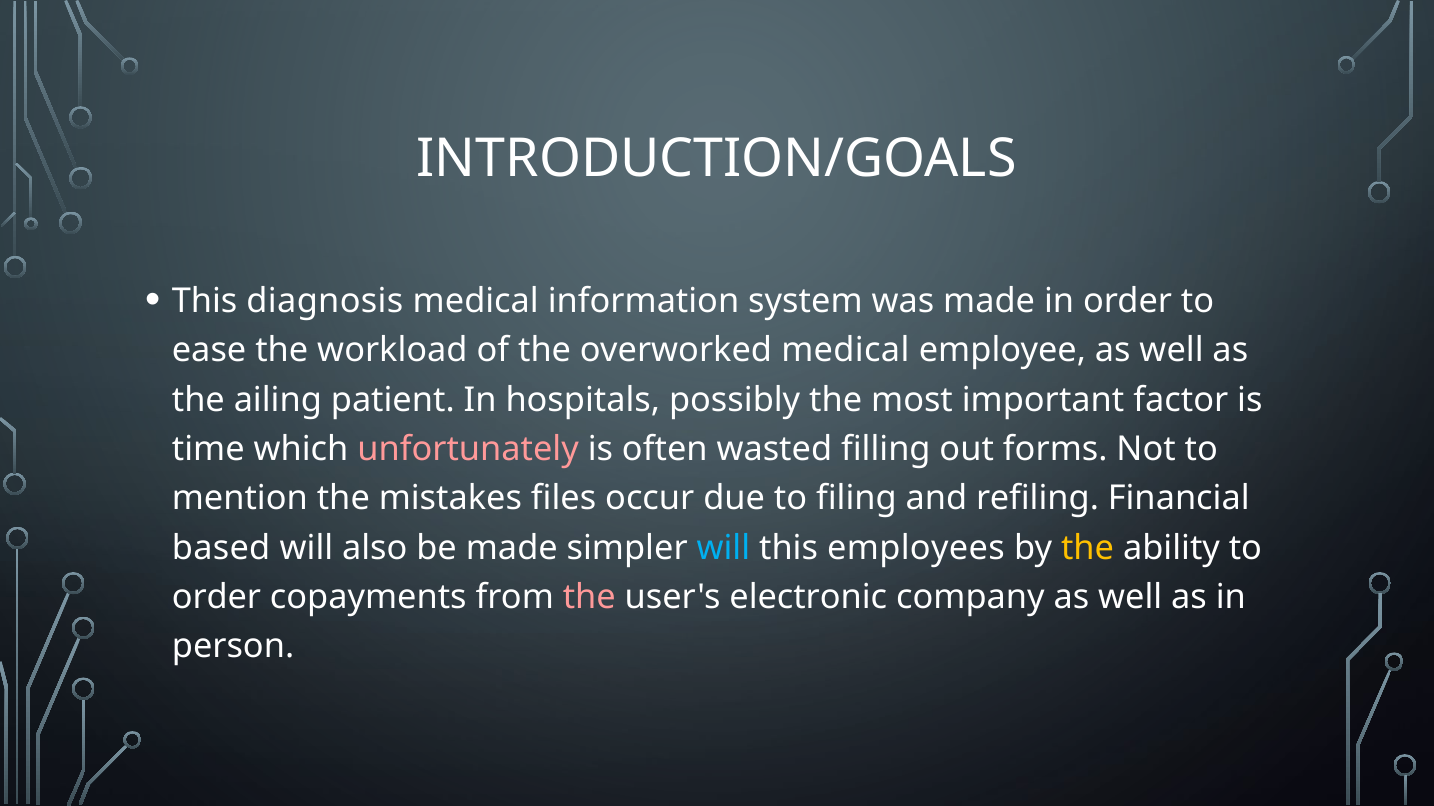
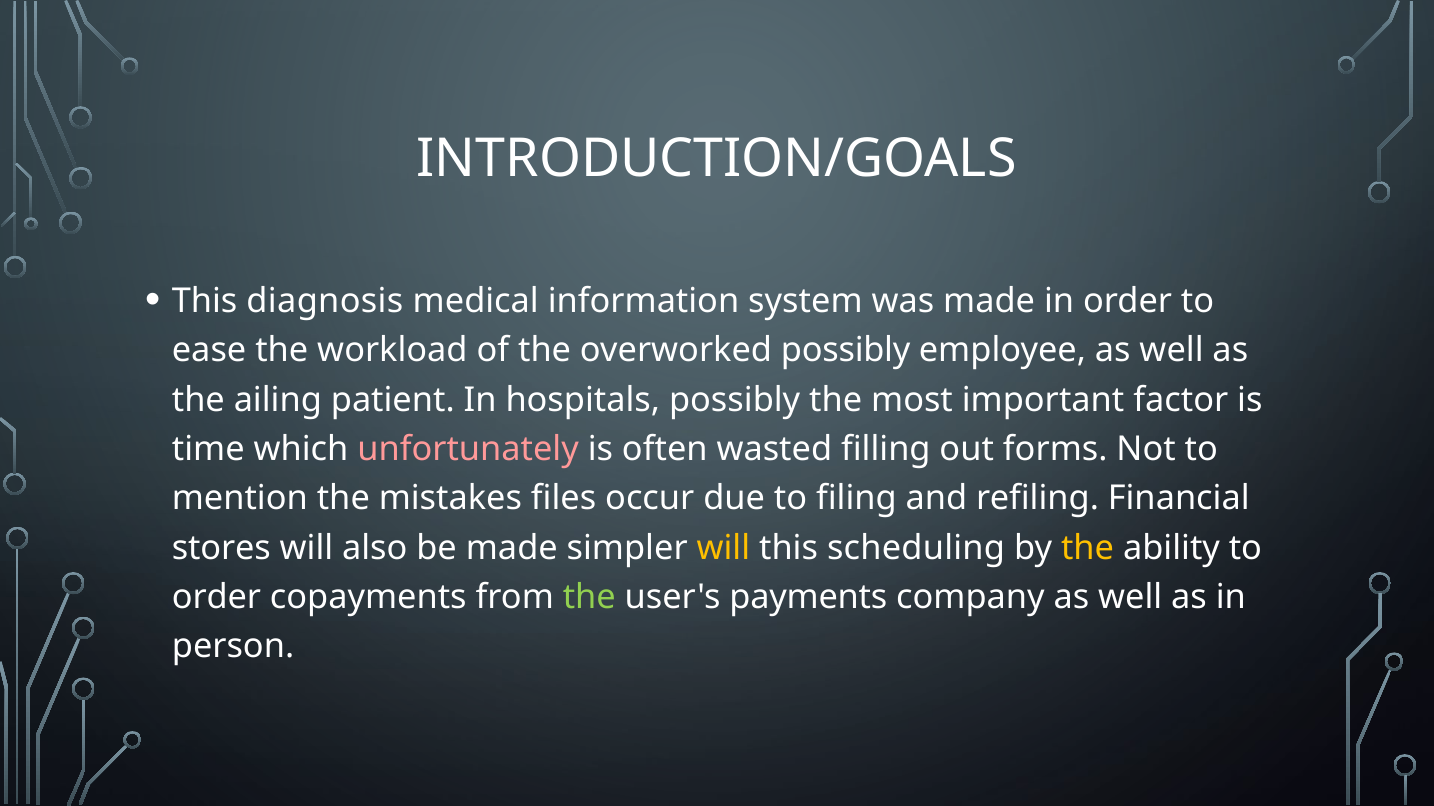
overworked medical: medical -> possibly
based: based -> stores
will at (723, 548) colour: light blue -> yellow
employees: employees -> scheduling
the at (589, 598) colour: pink -> light green
electronic: electronic -> payments
